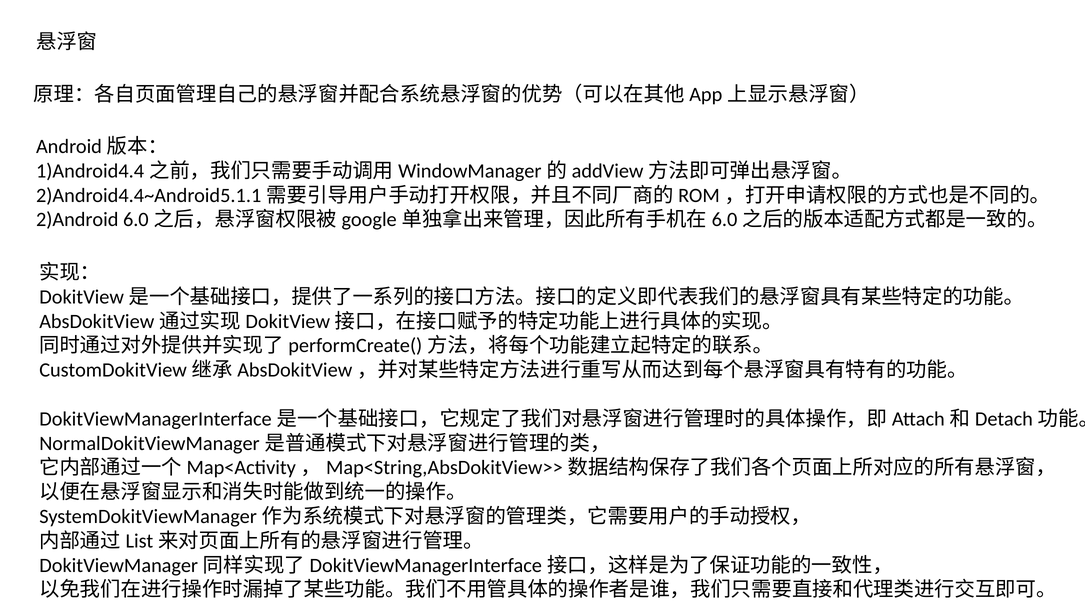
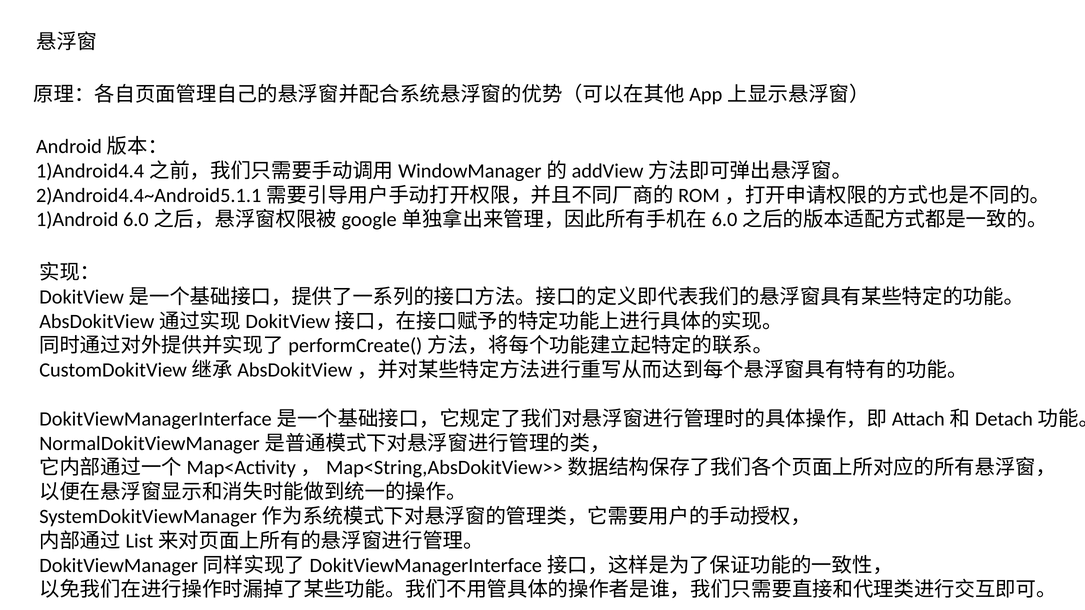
2)Android: 2)Android -> 1)Android
